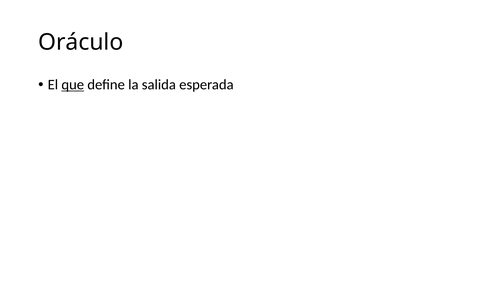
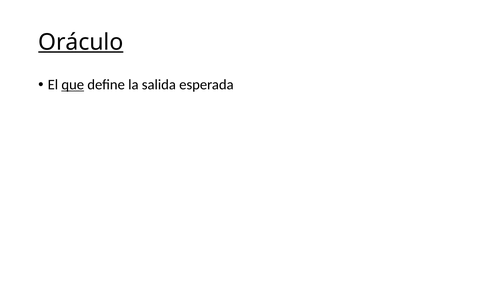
Oráculo underline: none -> present
